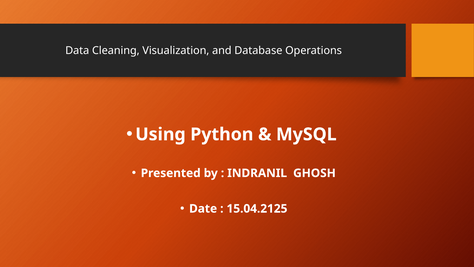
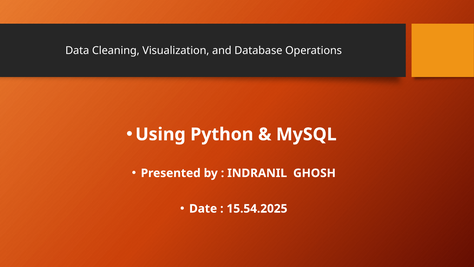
15.04.2125: 15.04.2125 -> 15.54.2025
